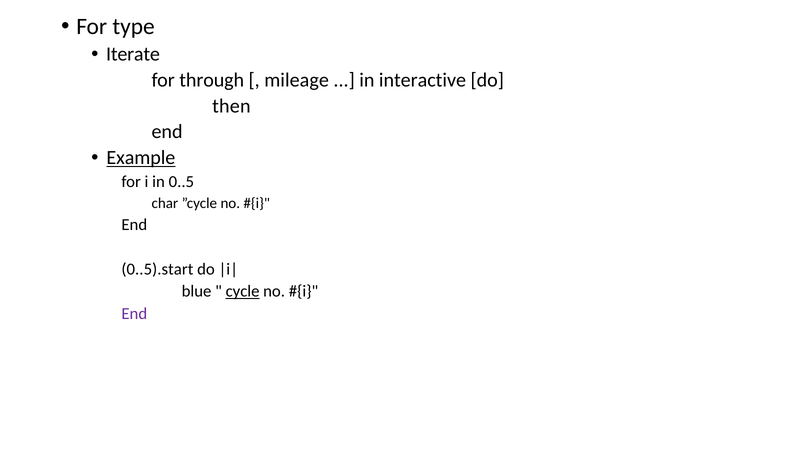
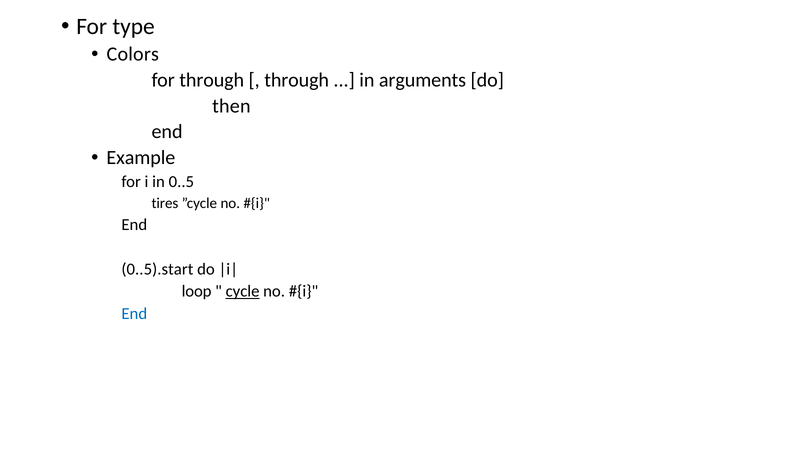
Iterate: Iterate -> Colors
mileage at (297, 80): mileage -> through
interactive: interactive -> arguments
Example underline: present -> none
char: char -> tires
blue: blue -> loop
End at (134, 313) colour: purple -> blue
